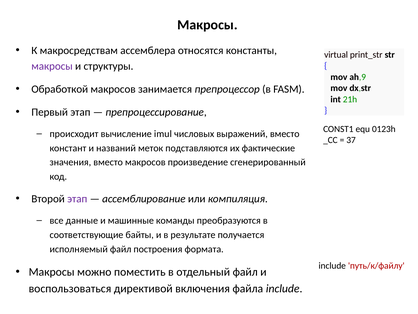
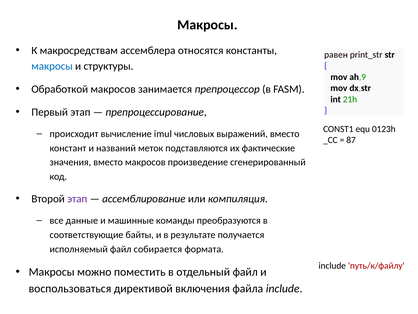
virtual: virtual -> равен
макросы at (52, 66) colour: purple -> blue
37: 37 -> 87
построения: построения -> собирается
